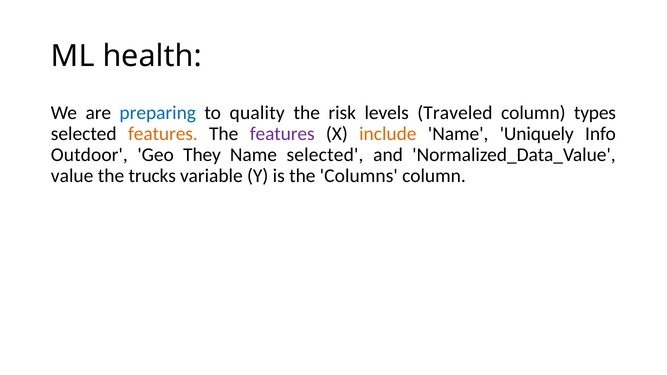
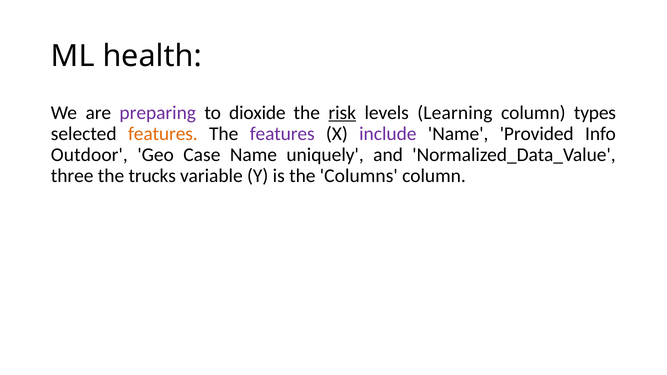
preparing colour: blue -> purple
quality: quality -> dioxide
risk underline: none -> present
Traveled: Traveled -> Learning
include colour: orange -> purple
Uniquely: Uniquely -> Provided
They: They -> Case
Name selected: selected -> uniquely
value: value -> three
